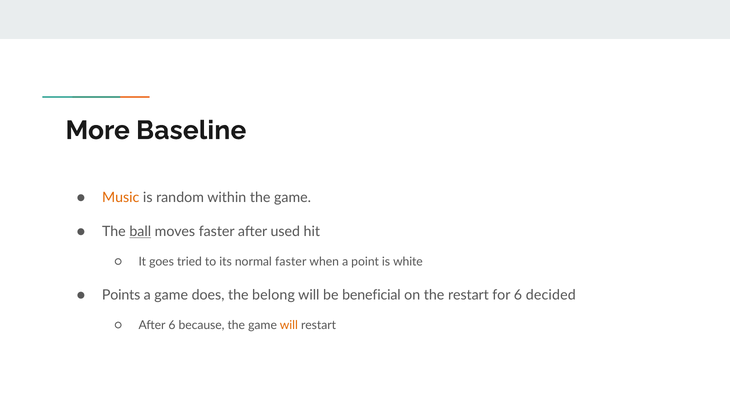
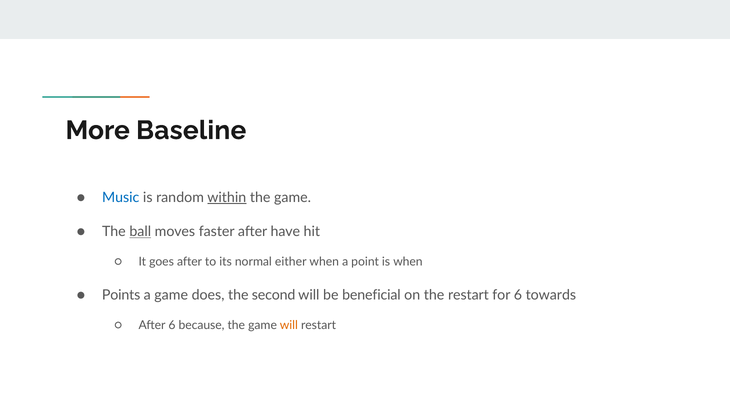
Music colour: orange -> blue
within underline: none -> present
used: used -> have
goes tried: tried -> after
normal faster: faster -> either
is white: white -> when
belong: belong -> second
decided: decided -> towards
